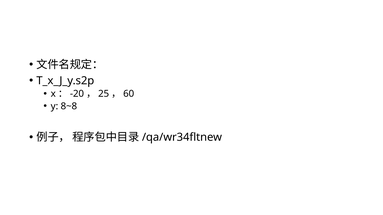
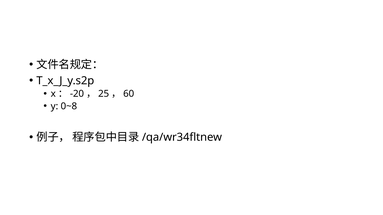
8~8: 8~8 -> 0~8
